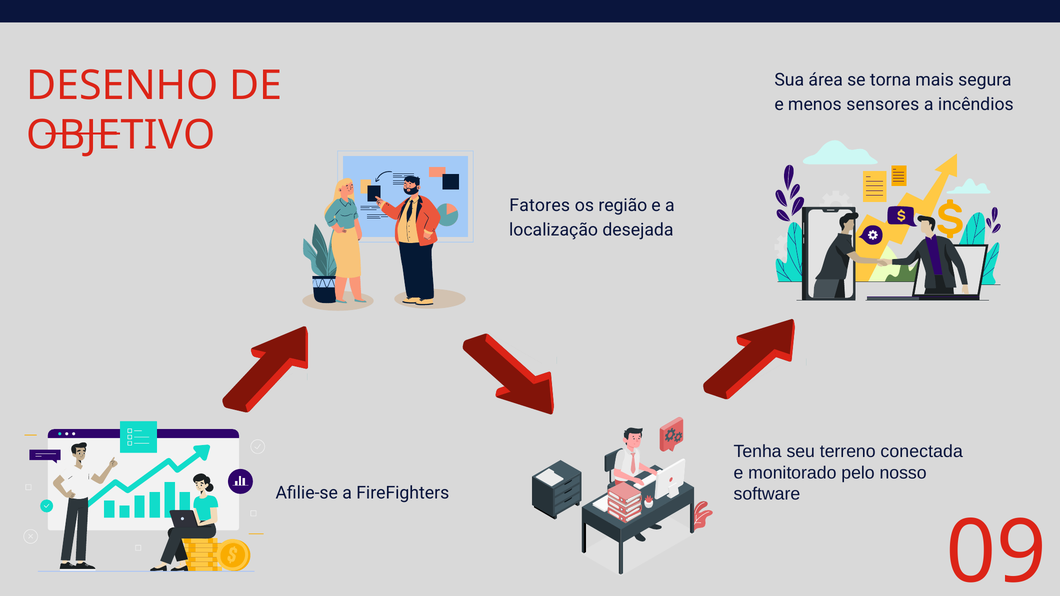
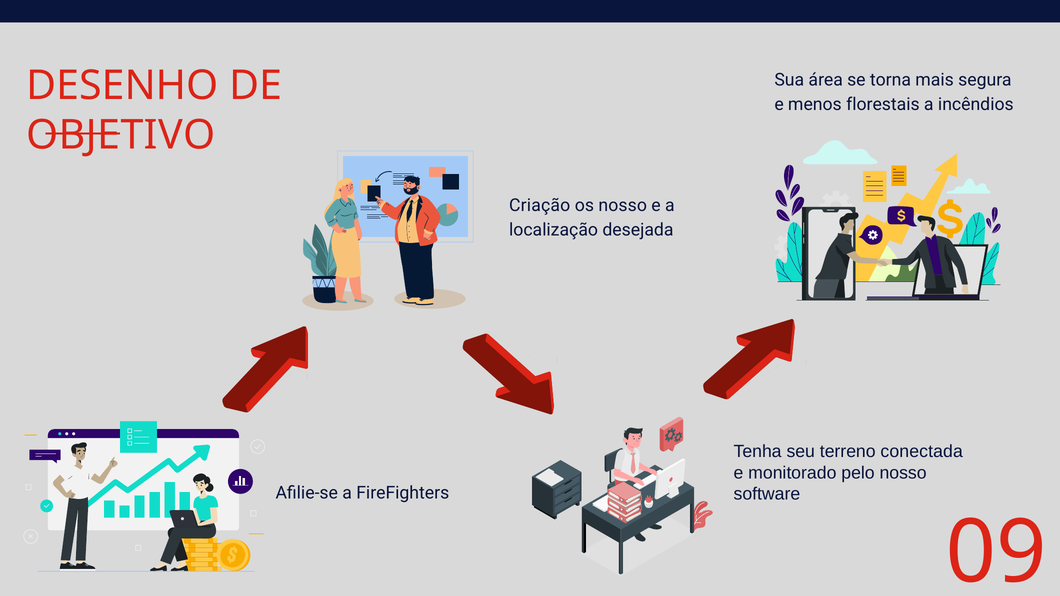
sensores: sensores -> florestais
Fatores: Fatores -> Criação
os região: região -> nosso
